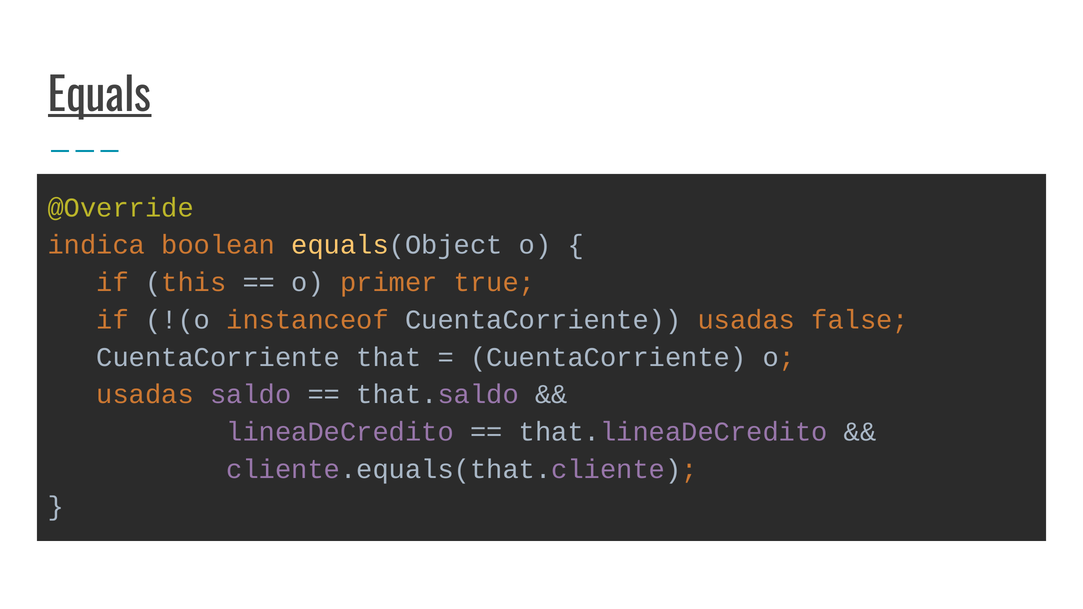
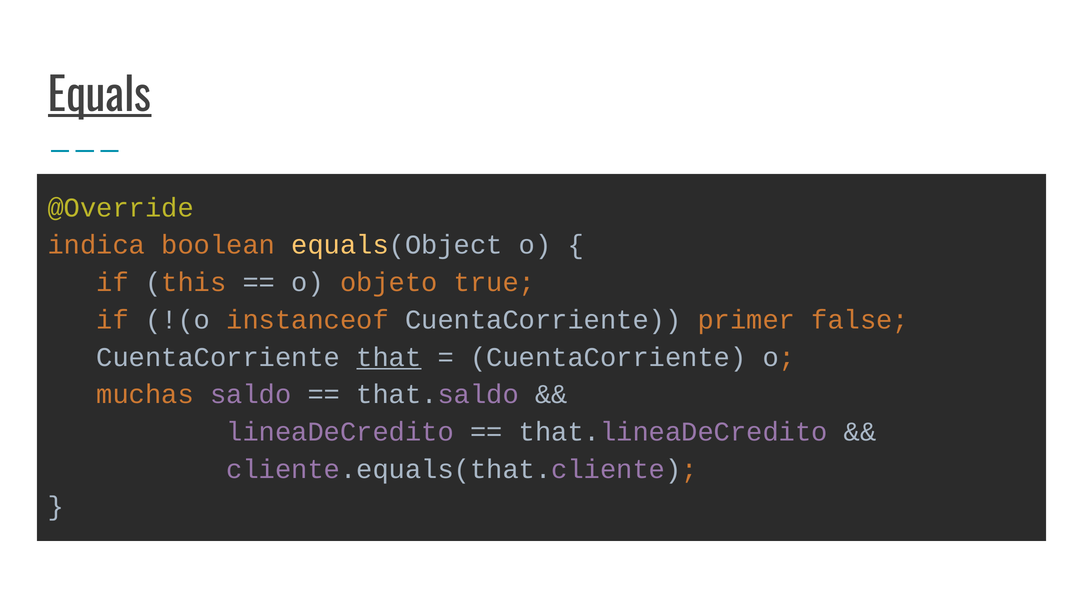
primer: primer -> objeto
CuentaCorriente usadas: usadas -> primer
that underline: none -> present
usadas at (145, 395): usadas -> muchas
